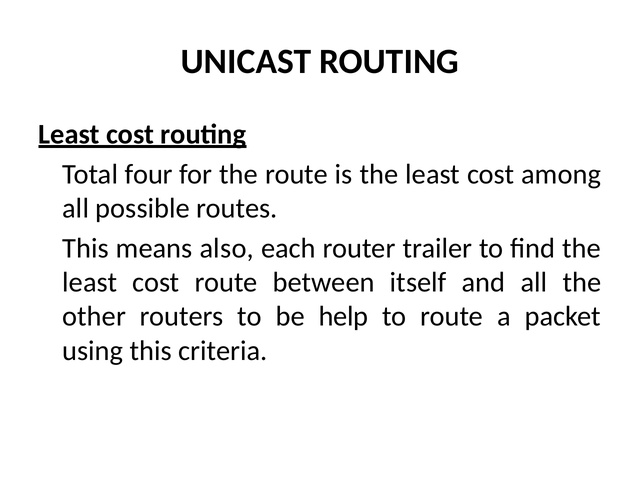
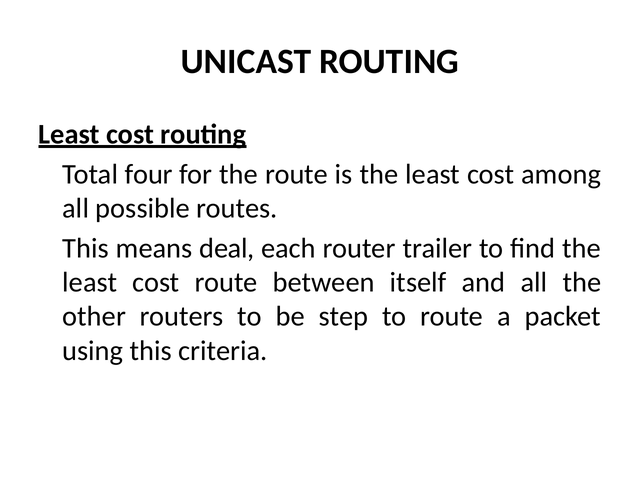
also: also -> deal
help: help -> step
